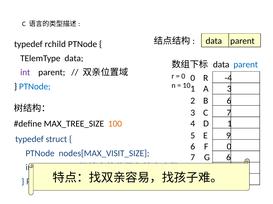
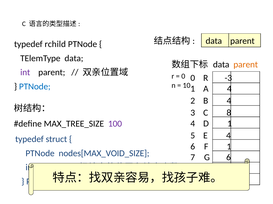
parent at (246, 65) colour: blue -> orange
-4: -4 -> -3
A 3: 3 -> 4
B 6: 6 -> 4
C 7: 7 -> 8
100 colour: orange -> purple
E 9: 9 -> 4
F 0: 0 -> 1
nodes[MAX_VISIT_SIZE: nodes[MAX_VISIT_SIZE -> nodes[MAX_VOID_SIZE
